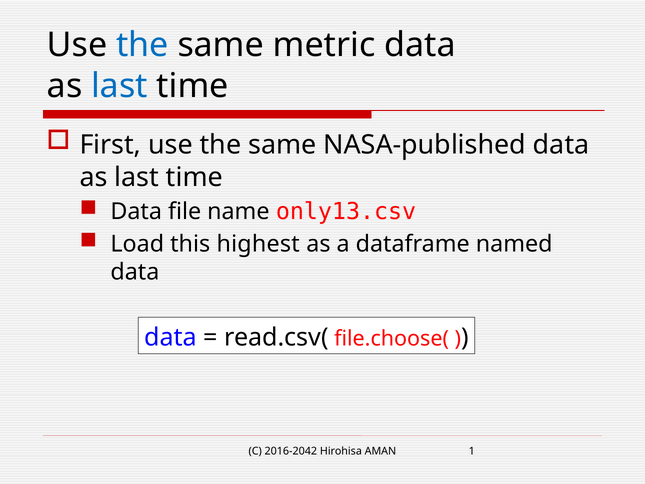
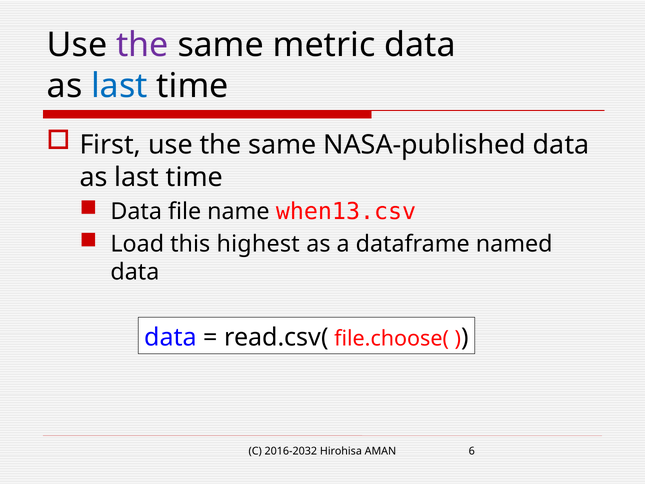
the at (142, 45) colour: blue -> purple
only13.csv: only13.csv -> when13.csv
2016-2042: 2016-2042 -> 2016-2032
1: 1 -> 6
